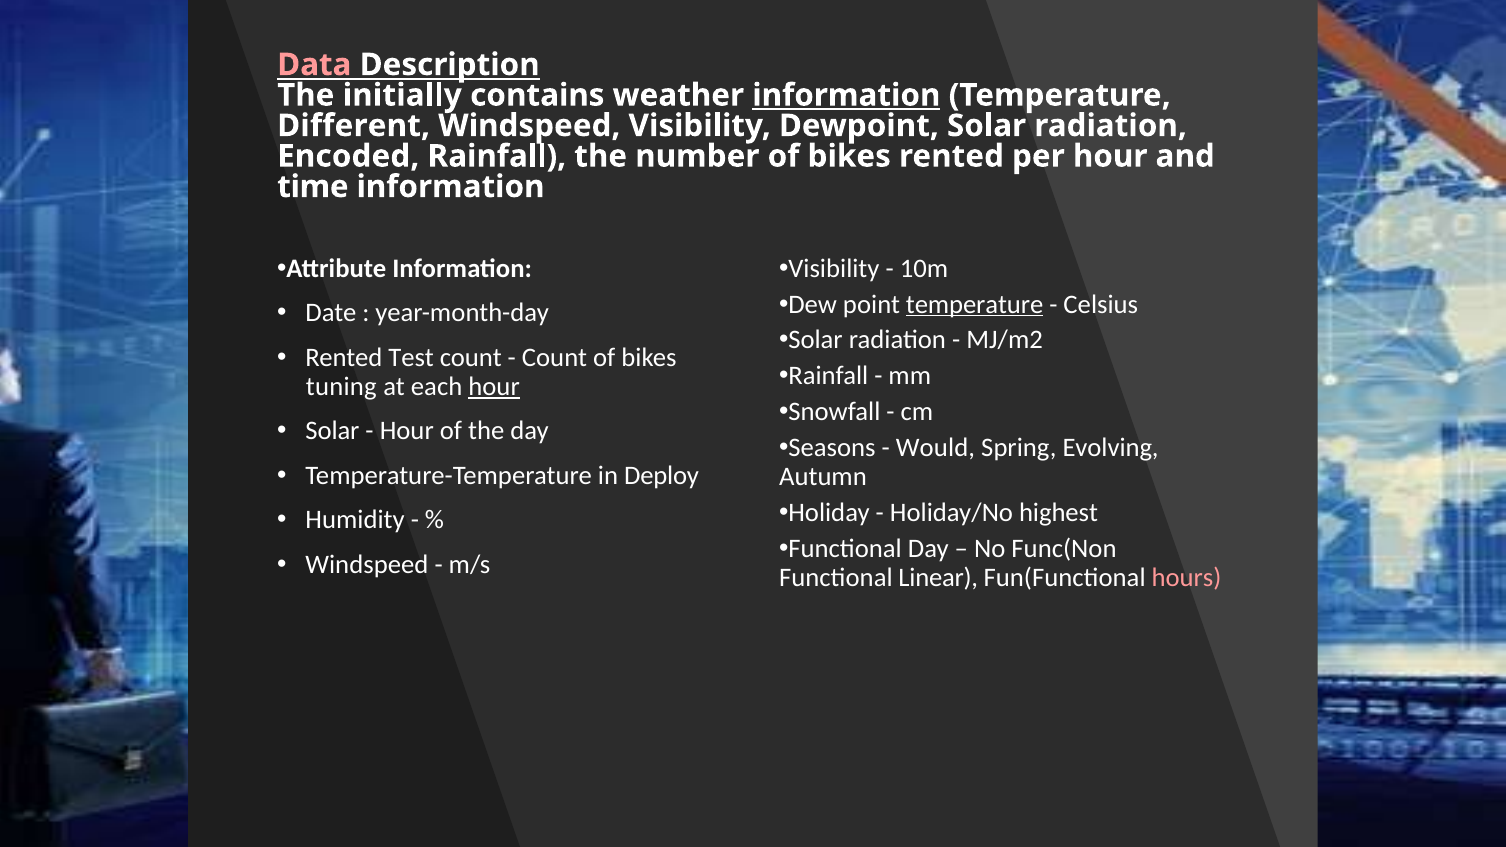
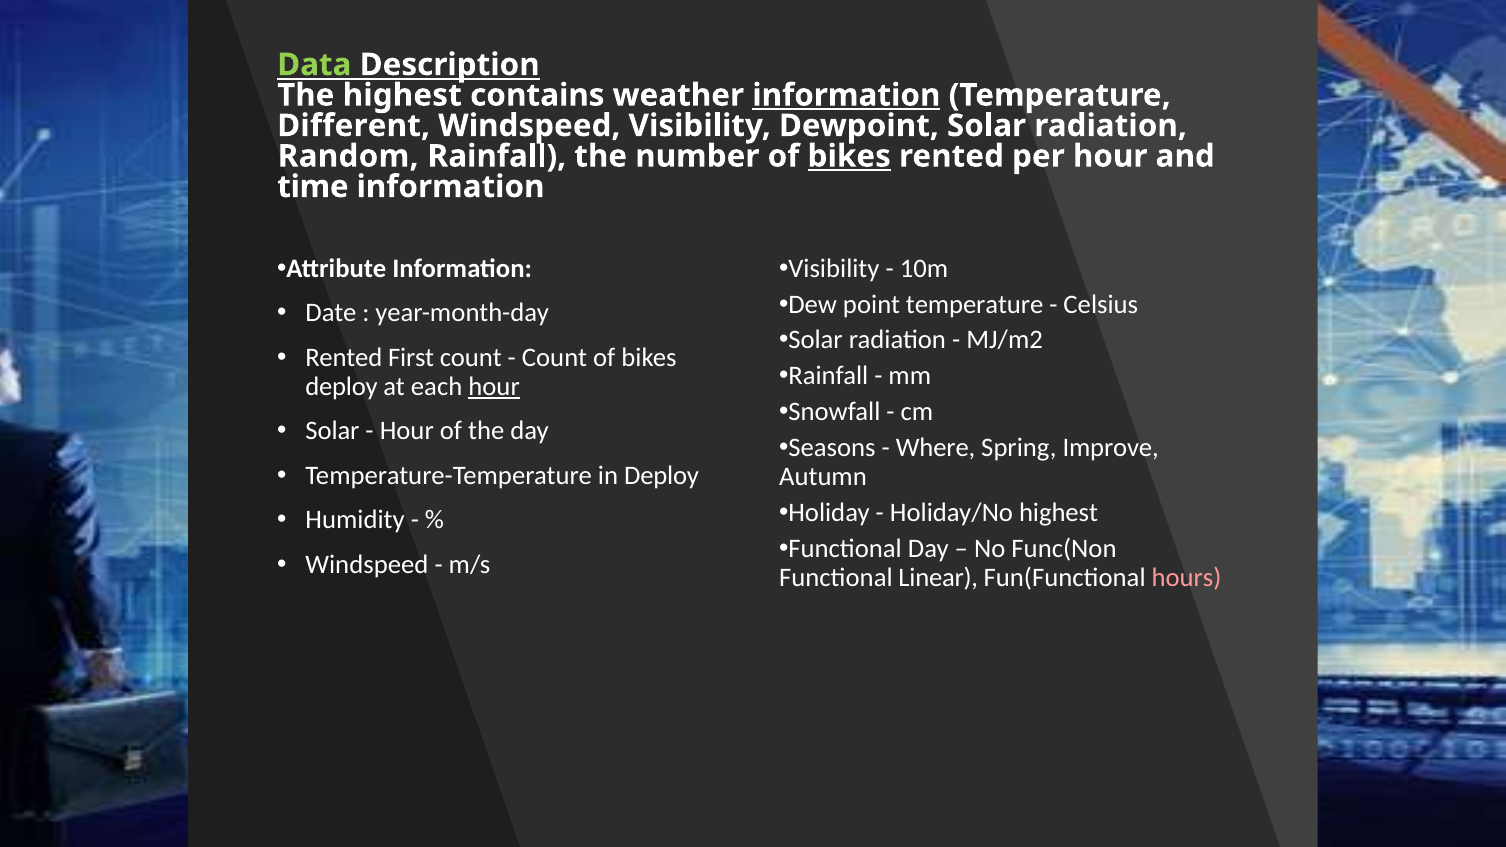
Data colour: pink -> light green
The initially: initially -> highest
Encoded: Encoded -> Random
bikes at (849, 156) underline: none -> present
temperature at (975, 304) underline: present -> none
Test: Test -> First
tuning at (341, 386): tuning -> deploy
Would: Would -> Where
Evolving: Evolving -> Improve
